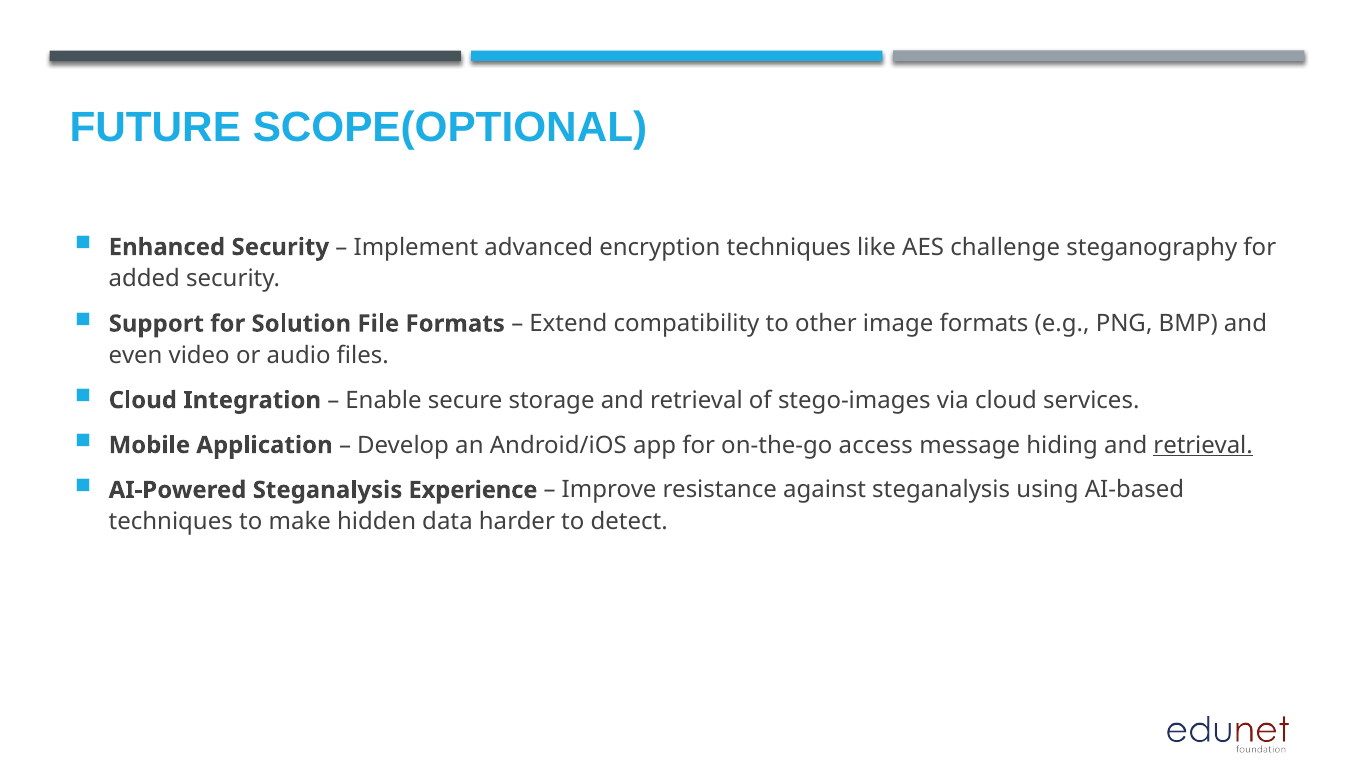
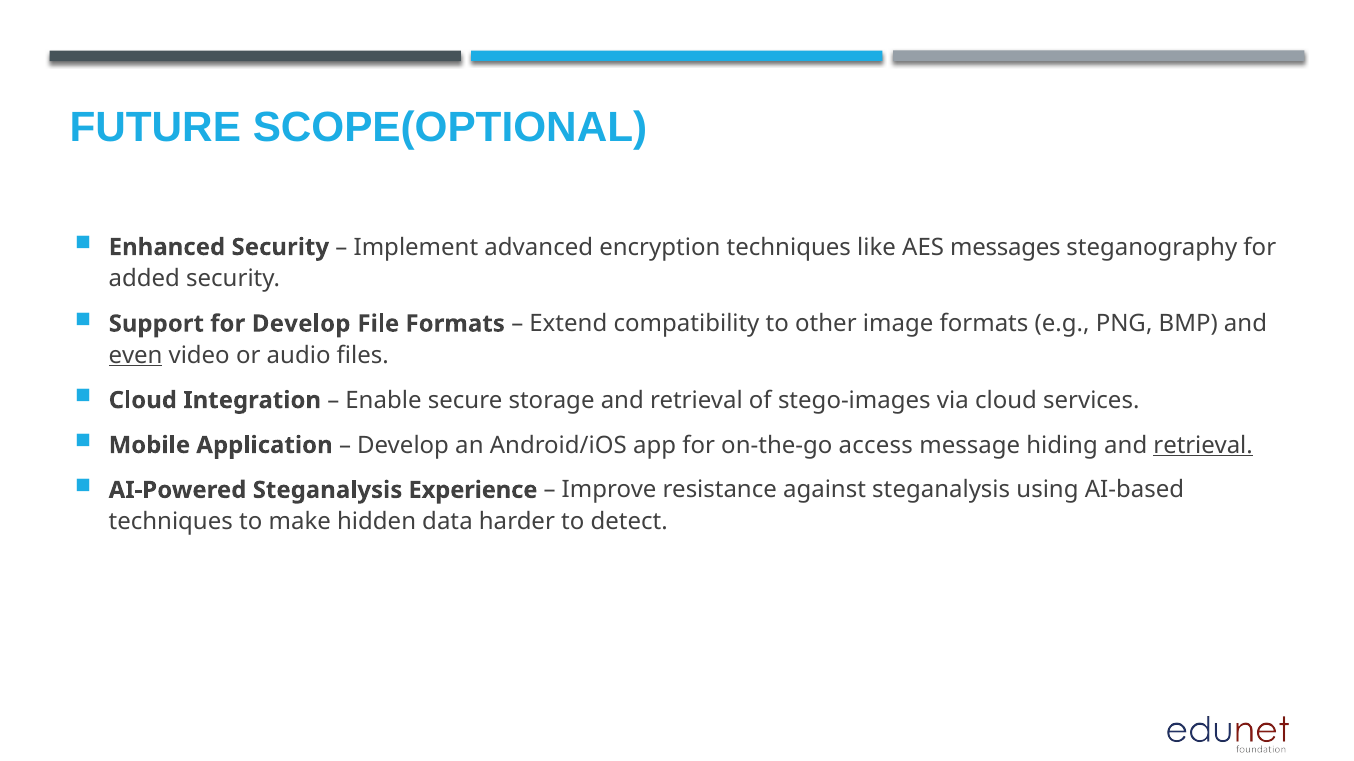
challenge: challenge -> messages
for Solution: Solution -> Develop
even underline: none -> present
